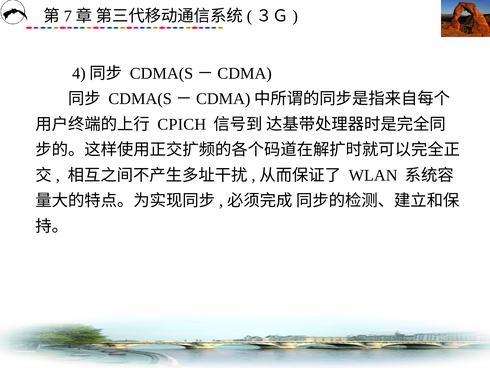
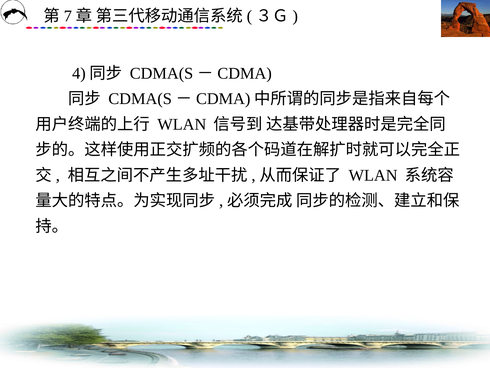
CPICH at (182, 124): CPICH -> WLAN
